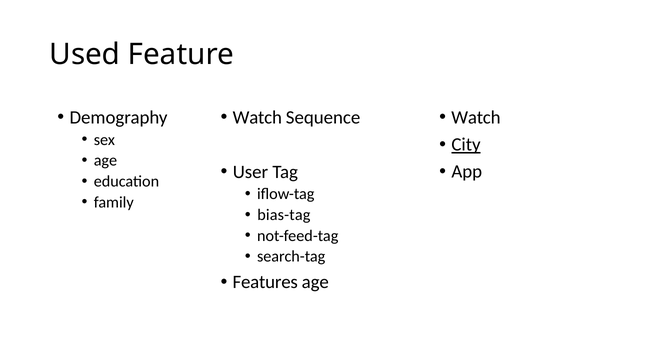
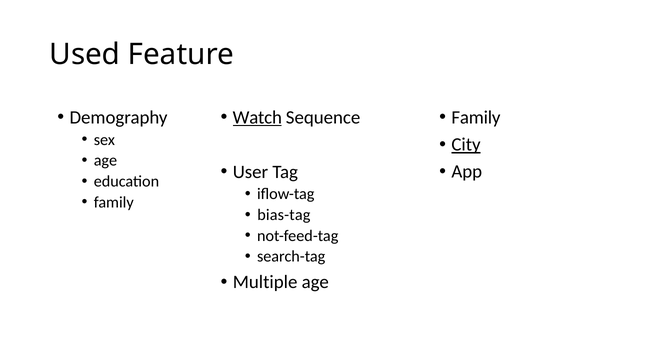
Watch at (476, 117): Watch -> Family
Watch at (257, 117) underline: none -> present
Features: Features -> Multiple
